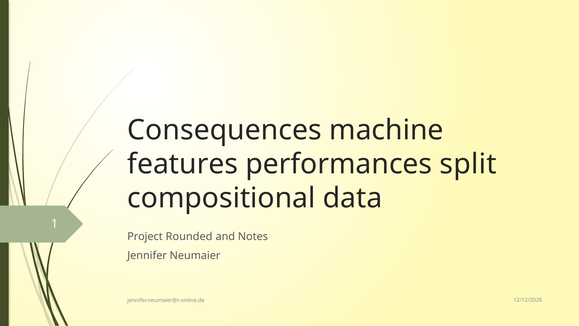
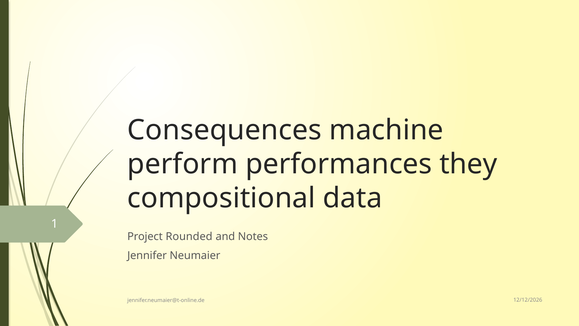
features: features -> perform
split: split -> they
